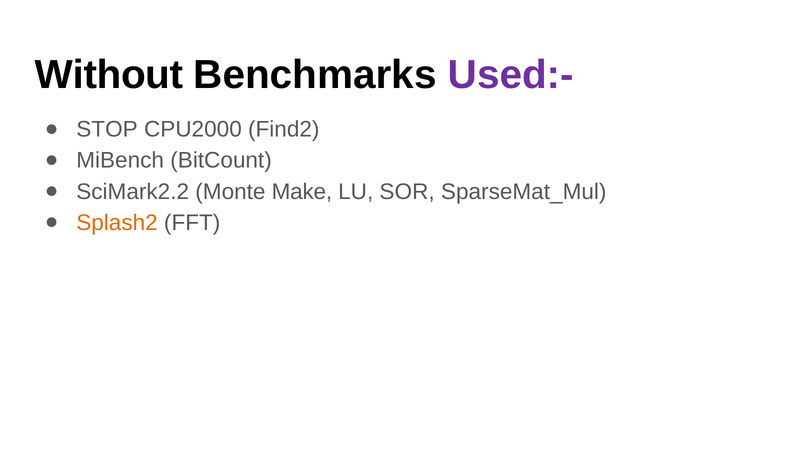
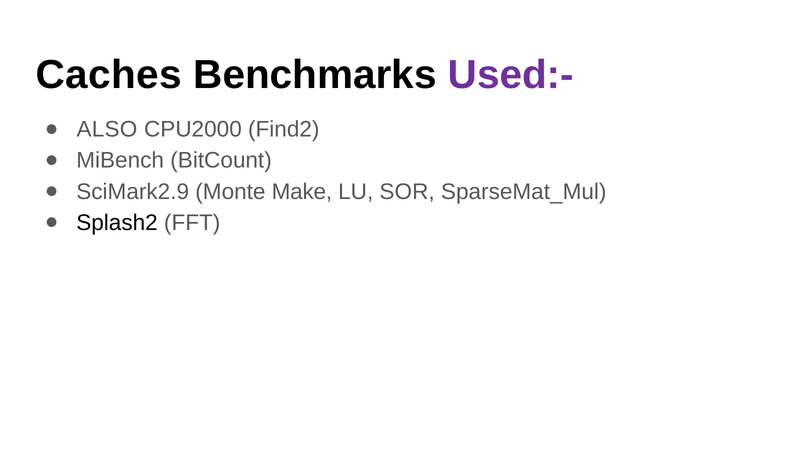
Without: Without -> Caches
STOP: STOP -> ALSO
SciMark2.2: SciMark2.2 -> SciMark2.9
Splash2 colour: orange -> black
